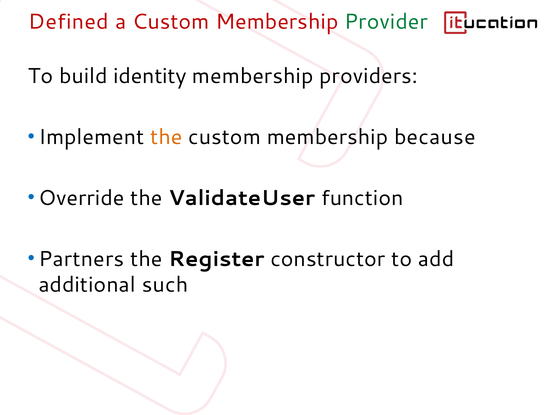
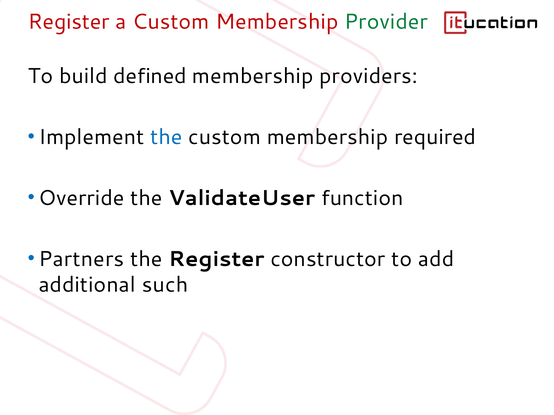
Defined at (68, 22): Defined -> Register
identity: identity -> defined
the at (166, 137) colour: orange -> blue
because: because -> required
